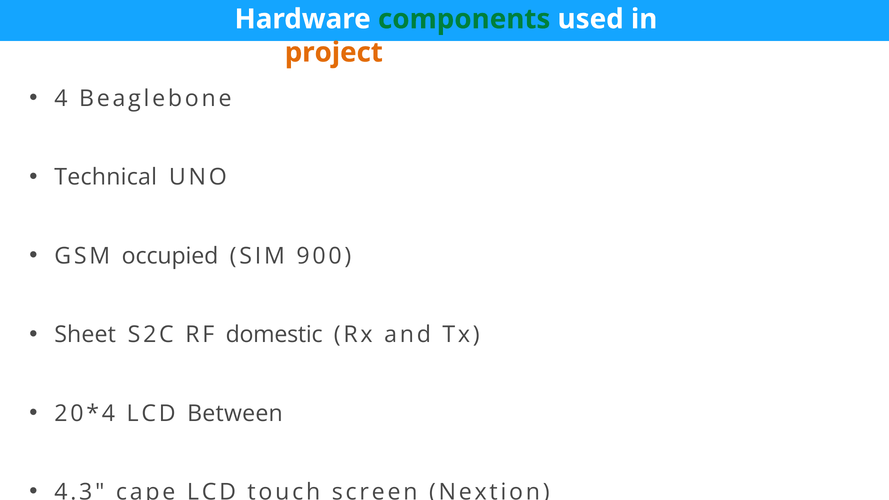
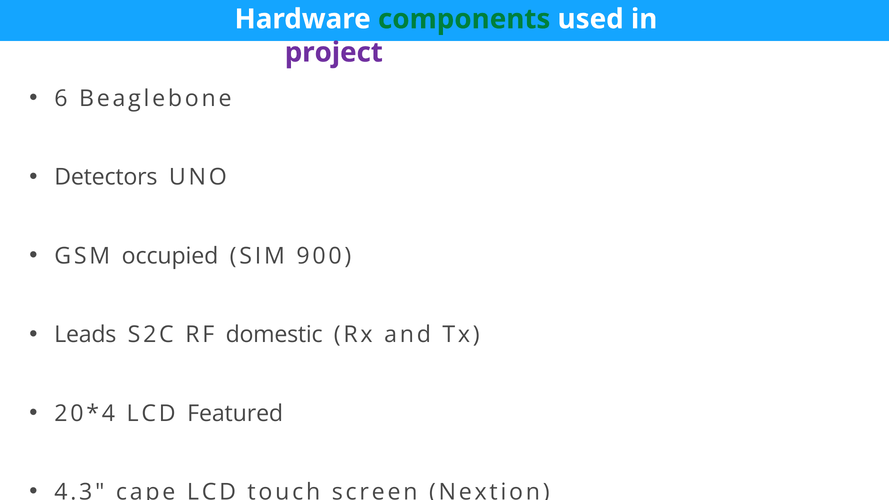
project colour: orange -> purple
4: 4 -> 6
Technical: Technical -> Detectors
Sheet: Sheet -> Leads
Between: Between -> Featured
